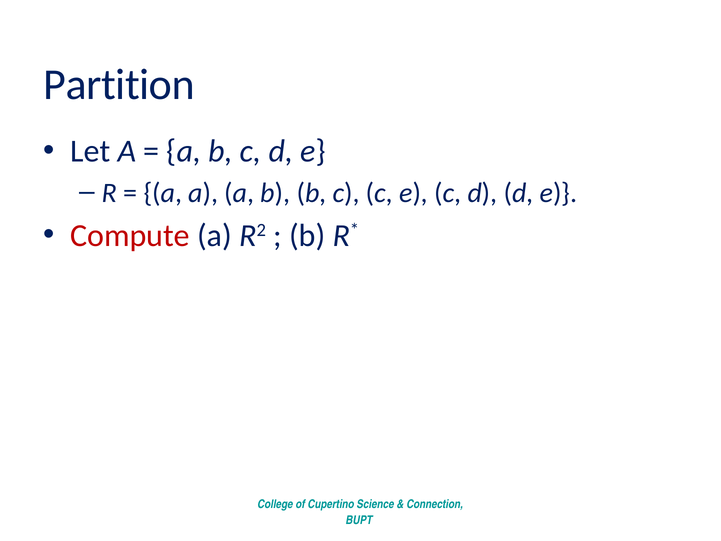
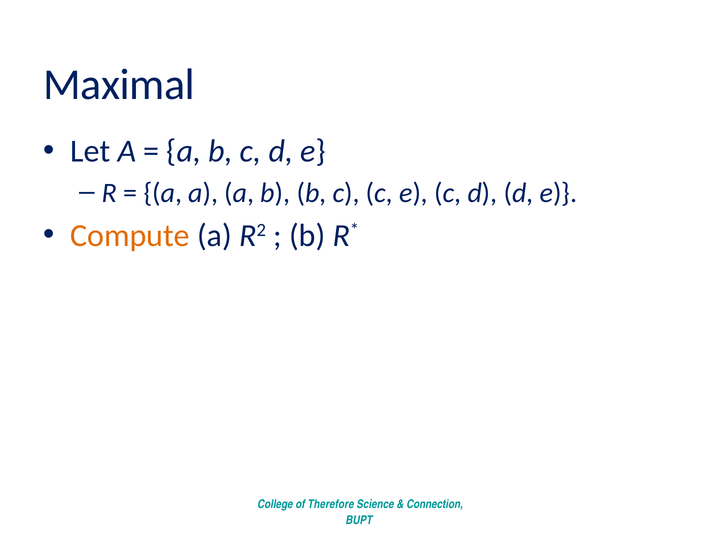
Partition: Partition -> Maximal
Compute colour: red -> orange
Cupertino: Cupertino -> Therefore
